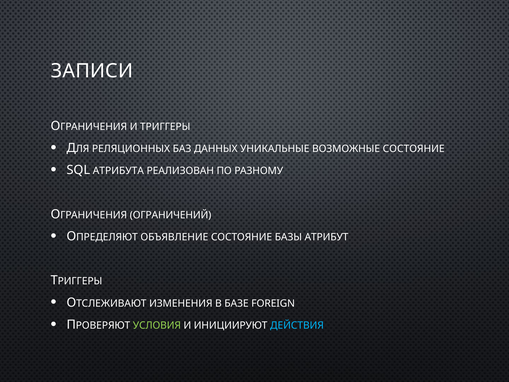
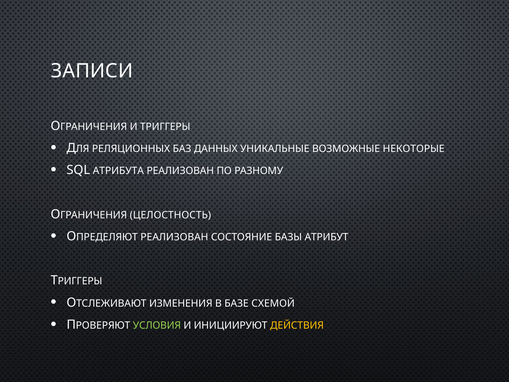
ВОЗМОЖНЫЕ СОСТОЯНИЕ: СОСТОЯНИЕ -> НЕКОТОРЫЕ
ОГРАНИЧЕНИЙ: ОГРАНИЧЕНИЙ -> ЦЕЛОСТНОСТЬ
ОБЪЯВЛЕНИЕ at (174, 237): ОБЪЯВЛЕНИЕ -> РЕАЛИЗОВАН
FOREIGN: FOREIGN -> СХЕМОЙ
ДЕЙСТВИЯ colour: light blue -> yellow
